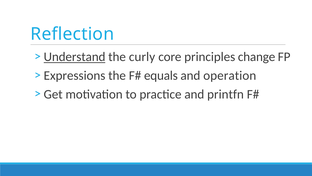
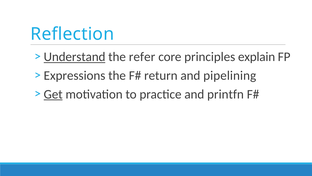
curly: curly -> refer
change: change -> explain
equals: equals -> return
operation: operation -> pipelining
Get underline: none -> present
